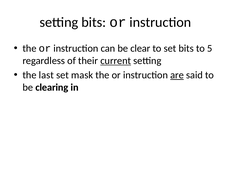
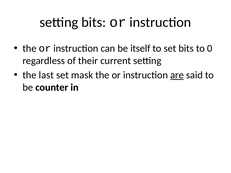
clear: clear -> itself
5: 5 -> 0
current underline: present -> none
clearing: clearing -> counter
